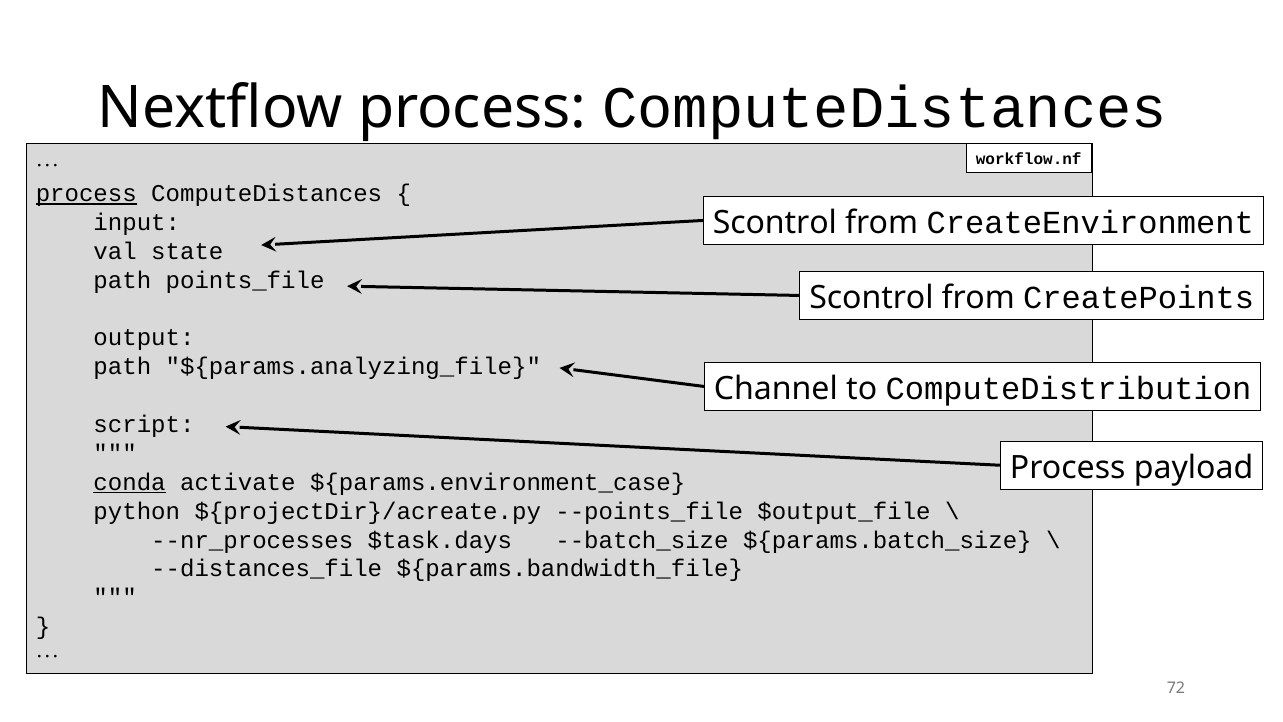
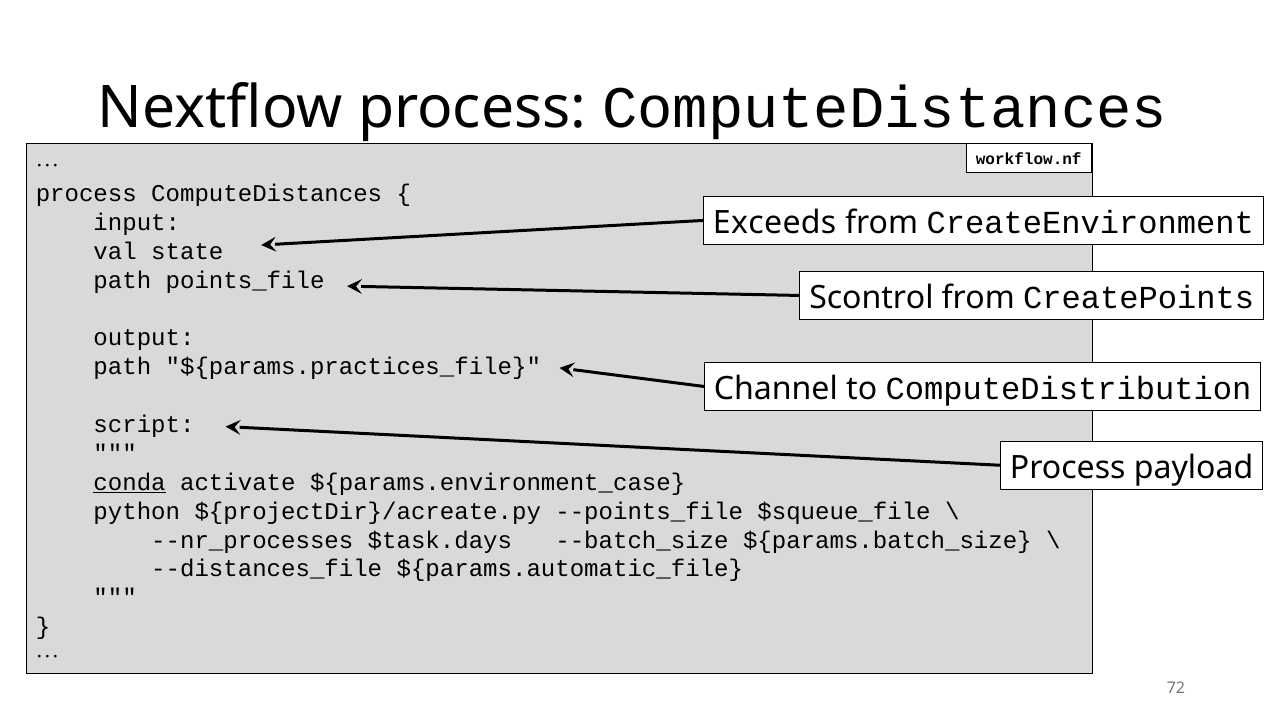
process at (86, 193) underline: present -> none
Scontrol at (775, 223): Scontrol -> Exceeds
${params.analyzing_file: ${params.analyzing_file -> ${params.practices_file
$output_file: $output_file -> $squeue_file
${params.bandwidth_file: ${params.bandwidth_file -> ${params.automatic_file
